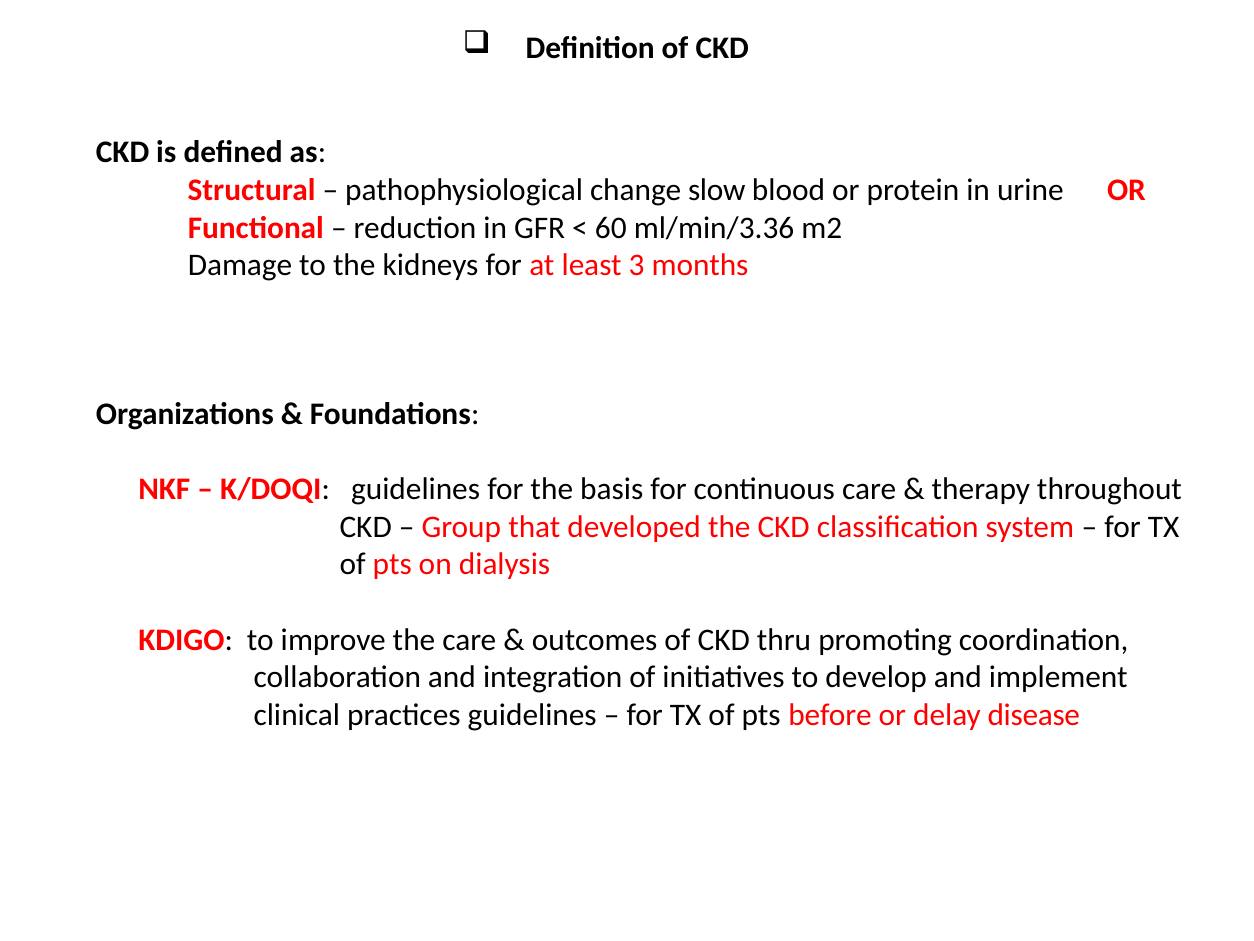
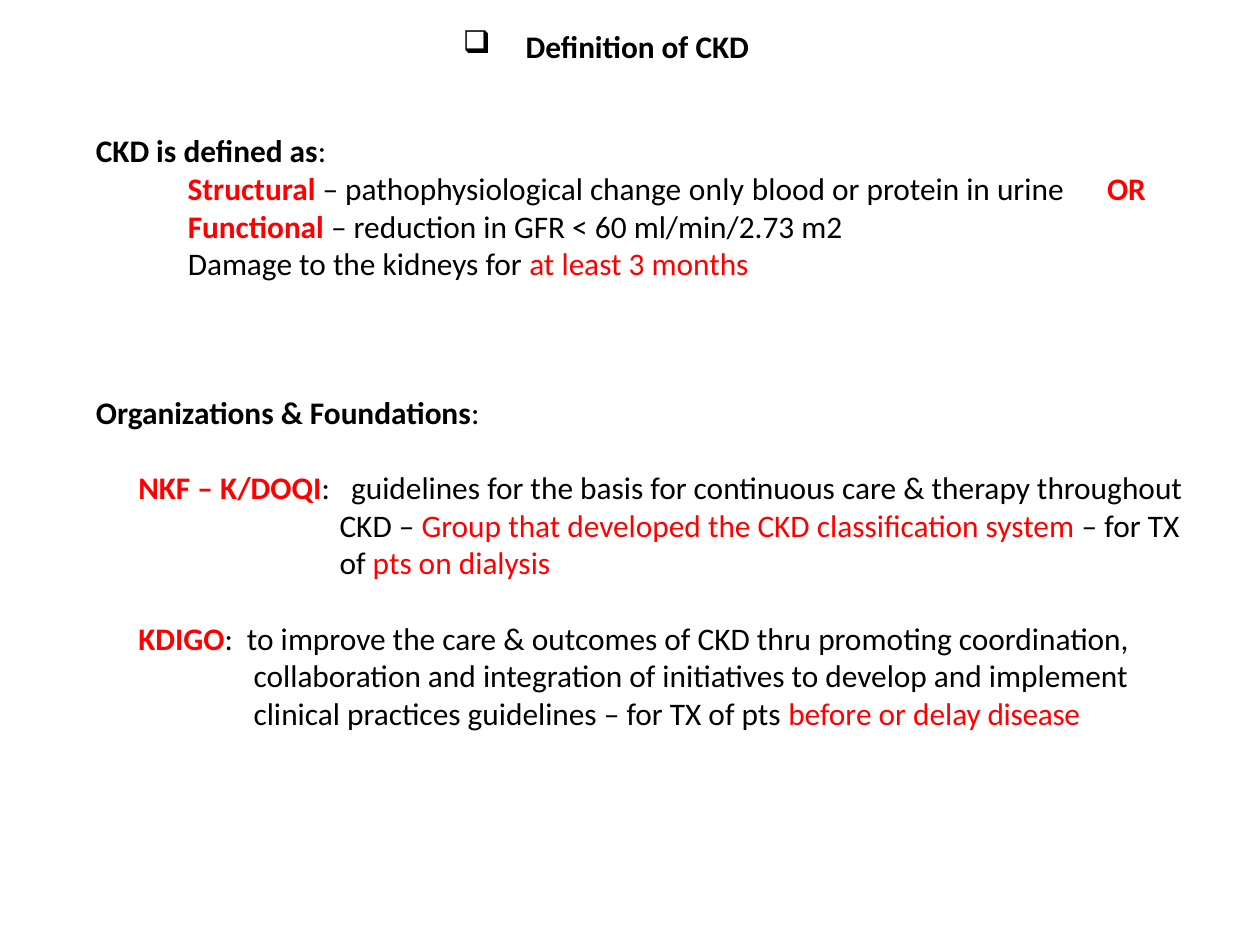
slow: slow -> only
ml/min/3.36: ml/min/3.36 -> ml/min/2.73
